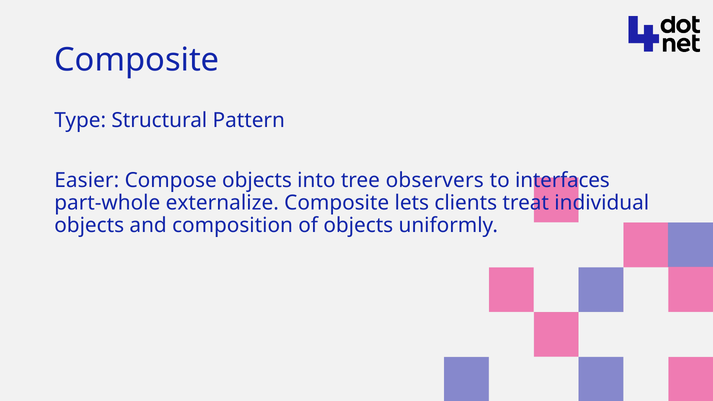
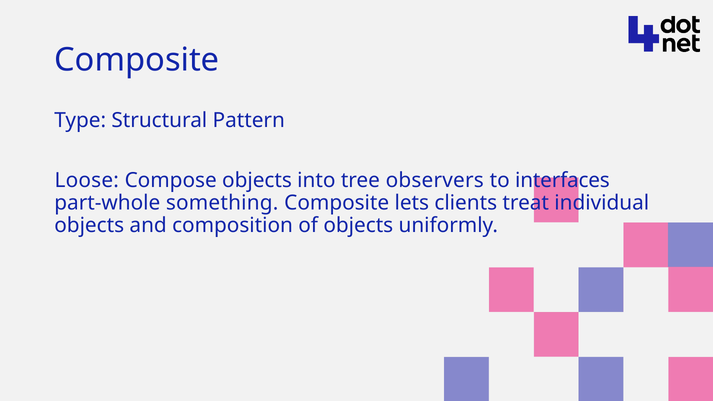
Easier: Easier -> Loose
externalize: externalize -> something
